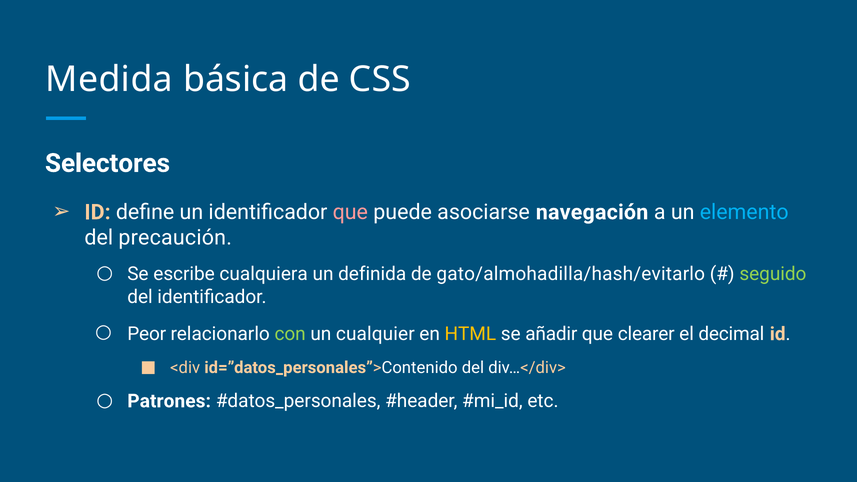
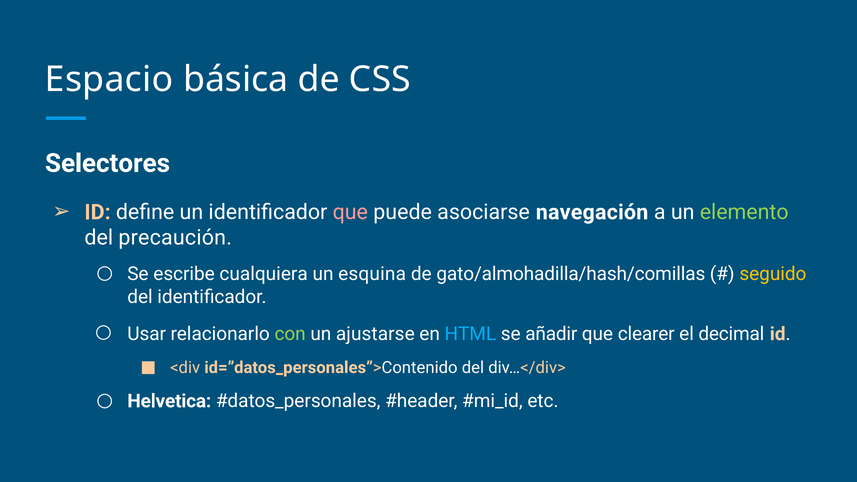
Medida: Medida -> Espacio
elemento colour: light blue -> light green
definida: definida -> esquina
gato/almohadilla/hash/evitarlo: gato/almohadilla/hash/evitarlo -> gato/almohadilla/hash/comillas
seguido colour: light green -> yellow
Peor: Peor -> Usar
cualquier: cualquier -> ajustarse
HTML colour: yellow -> light blue
Patrones: Patrones -> Helvetica
